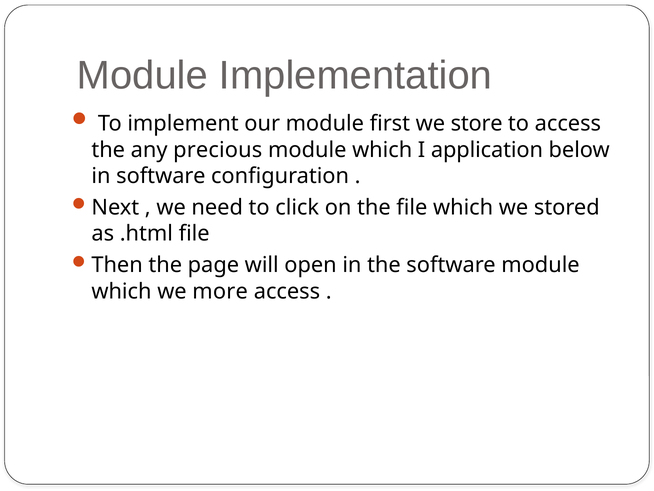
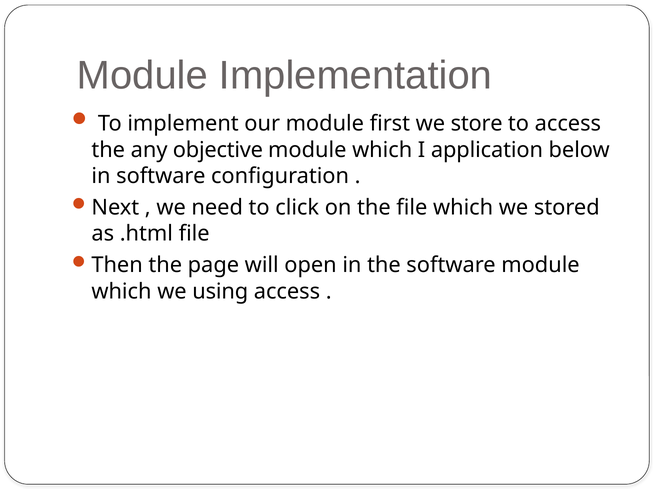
precious: precious -> objective
more: more -> using
